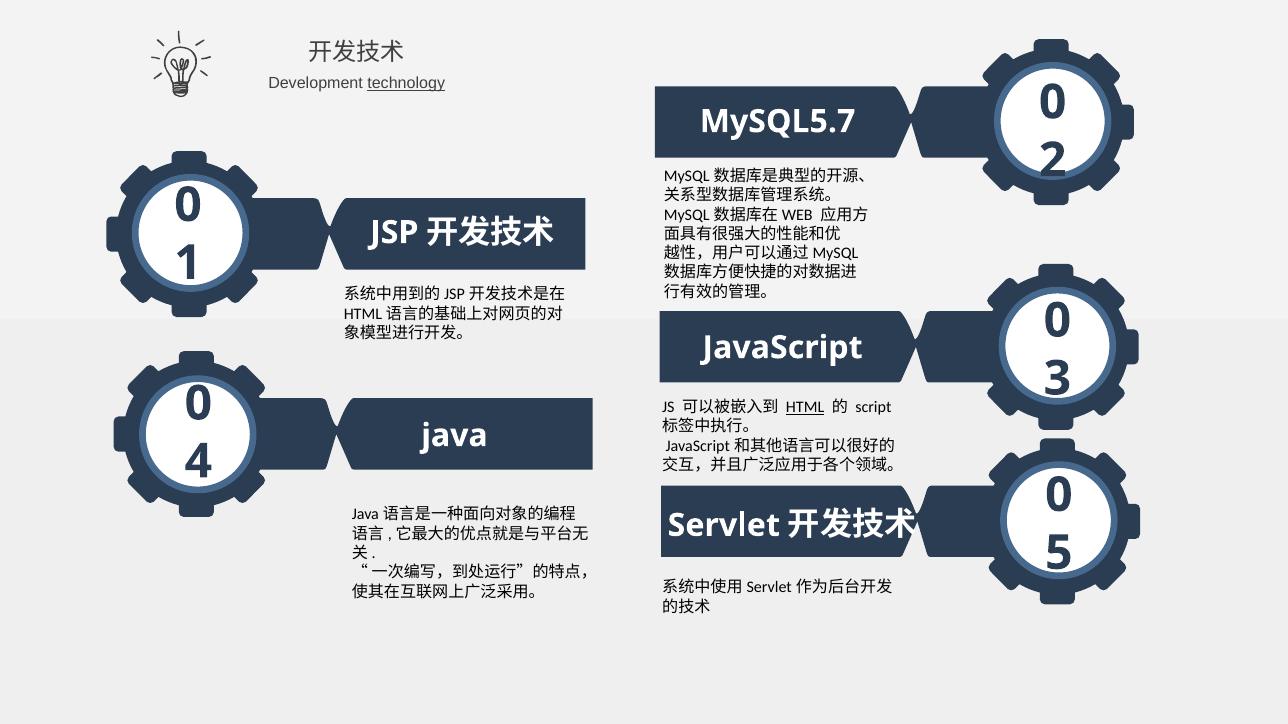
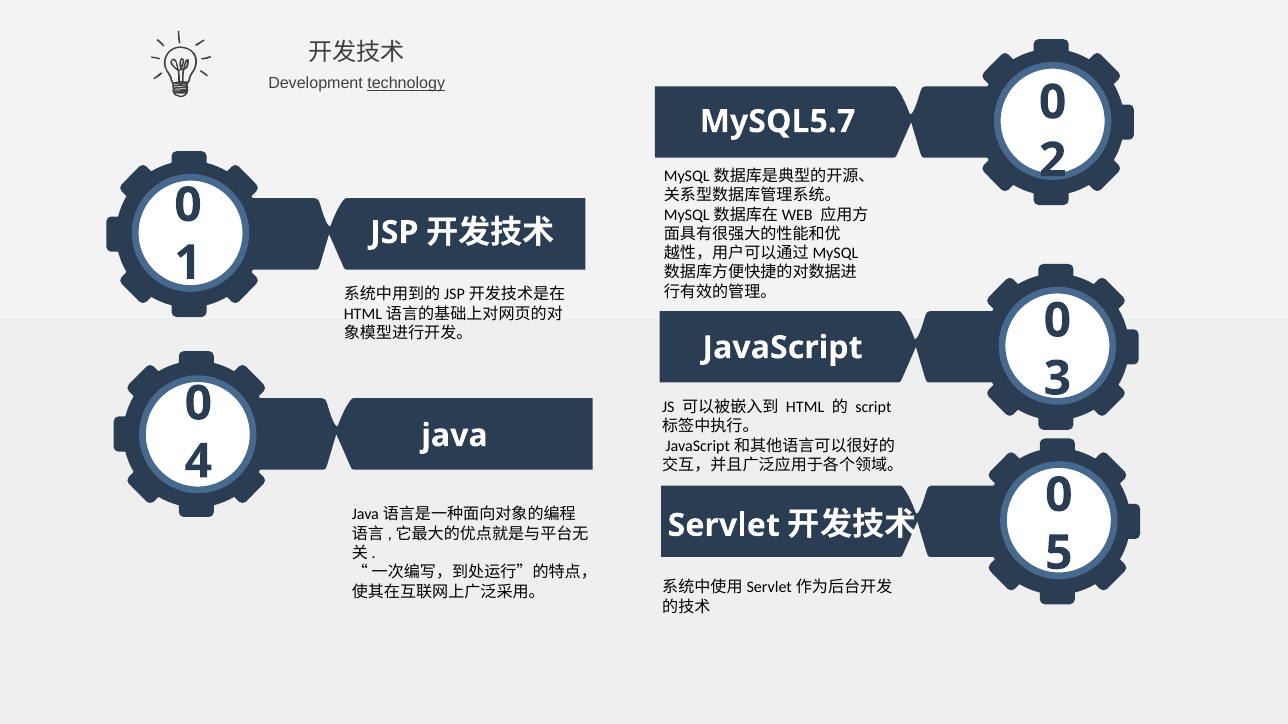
HTML underline: present -> none
